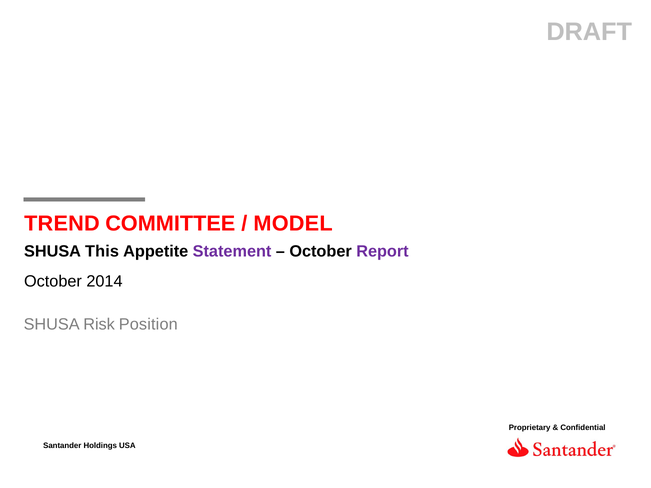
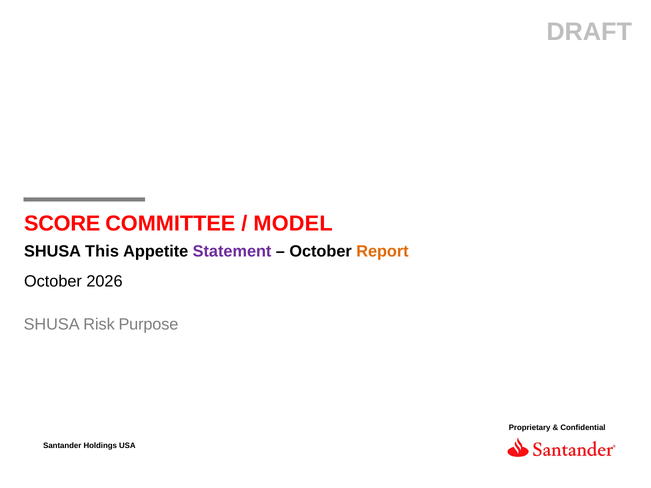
TREND: TREND -> SCORE
Report colour: purple -> orange
2014: 2014 -> 2026
Position: Position -> Purpose
